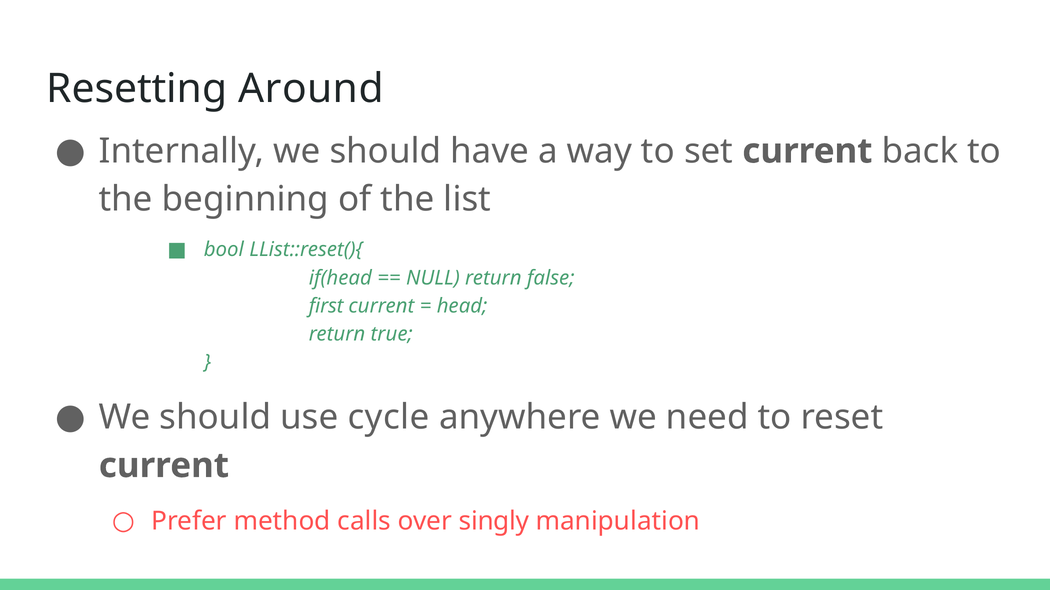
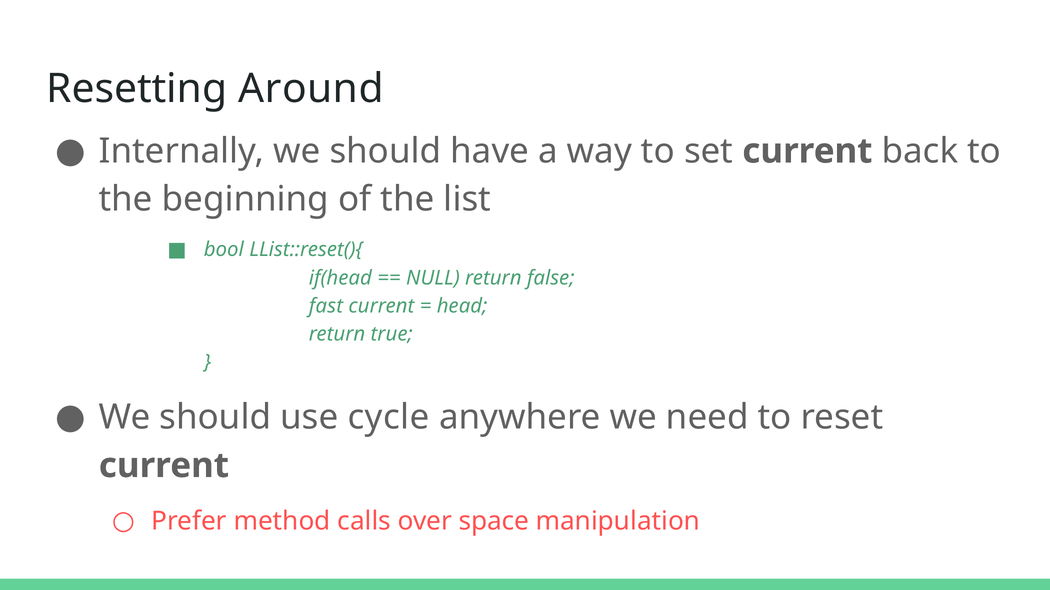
first: first -> fast
singly: singly -> space
